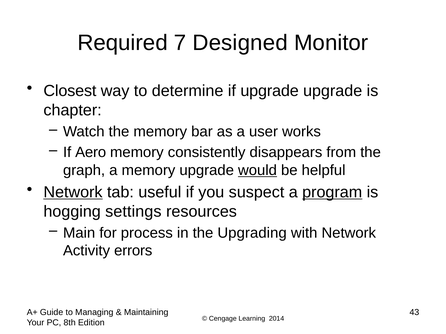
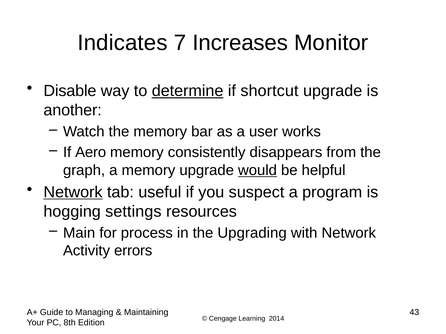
Required: Required -> Indicates
Designed: Designed -> Increases
Closest: Closest -> Disable
determine underline: none -> present
if upgrade: upgrade -> shortcut
chapter: chapter -> another
program underline: present -> none
